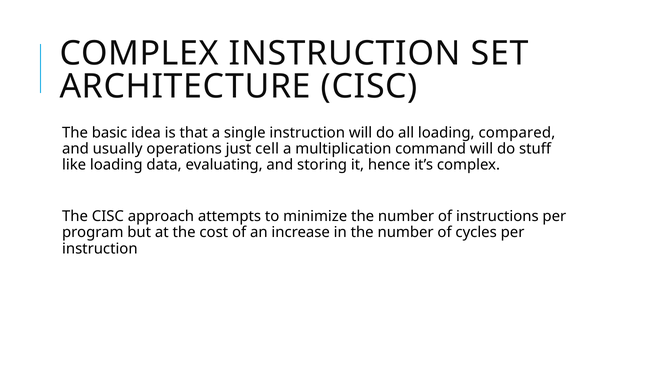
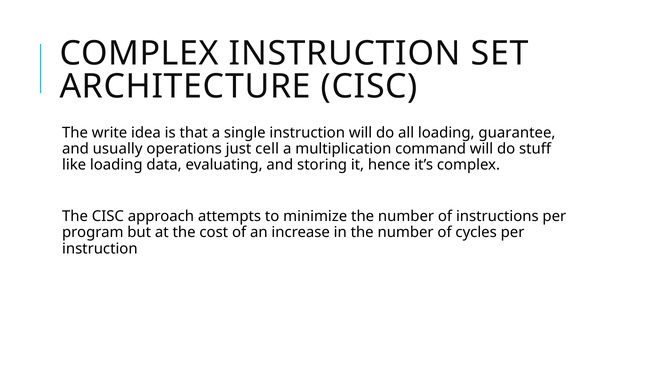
basic: basic -> write
compared: compared -> guarantee
